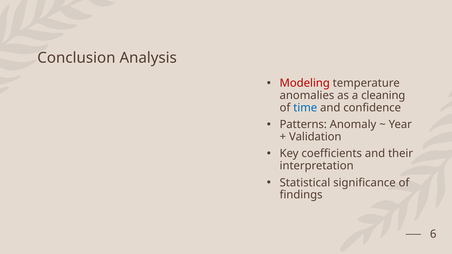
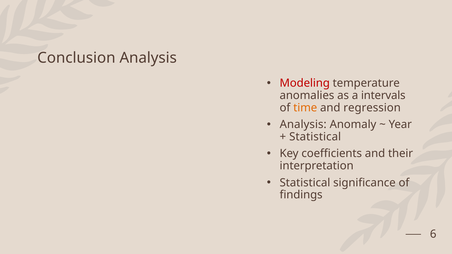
cleaning: cleaning -> intervals
time colour: blue -> orange
confidence: confidence -> regression
Patterns at (303, 125): Patterns -> Analysis
Validation at (315, 137): Validation -> Statistical
